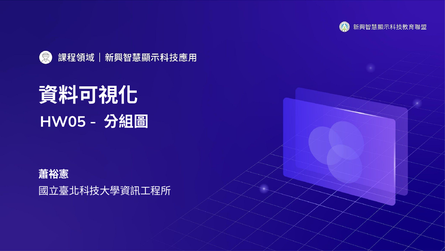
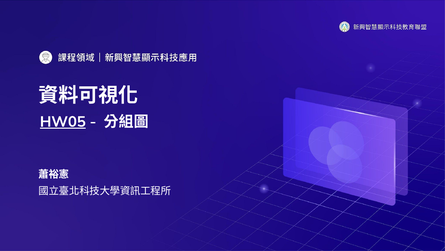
HW05 underline: none -> present
